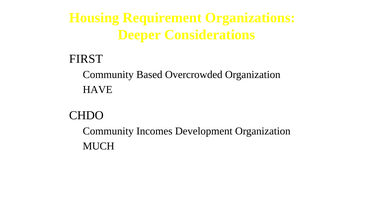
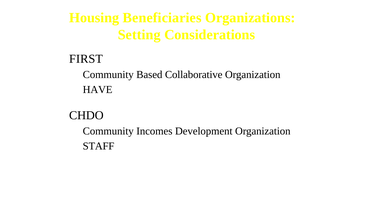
Requirement: Requirement -> Beneficiaries
Deeper: Deeper -> Setting
Overcrowded: Overcrowded -> Collaborative
MUCH: MUCH -> STAFF
